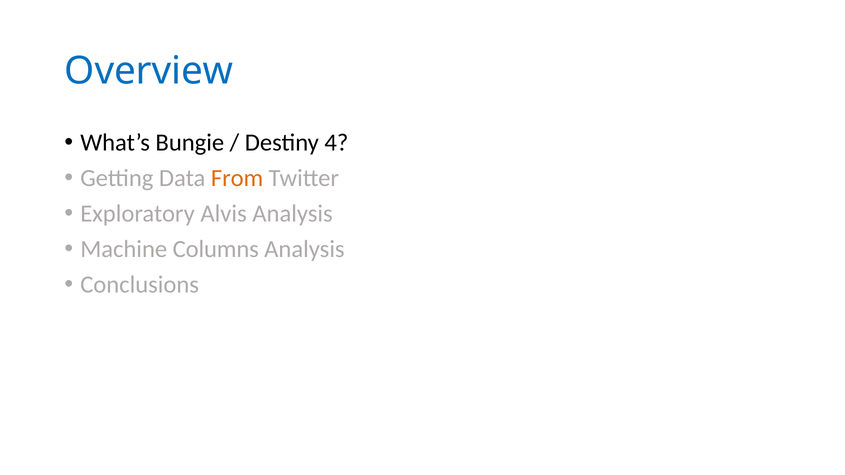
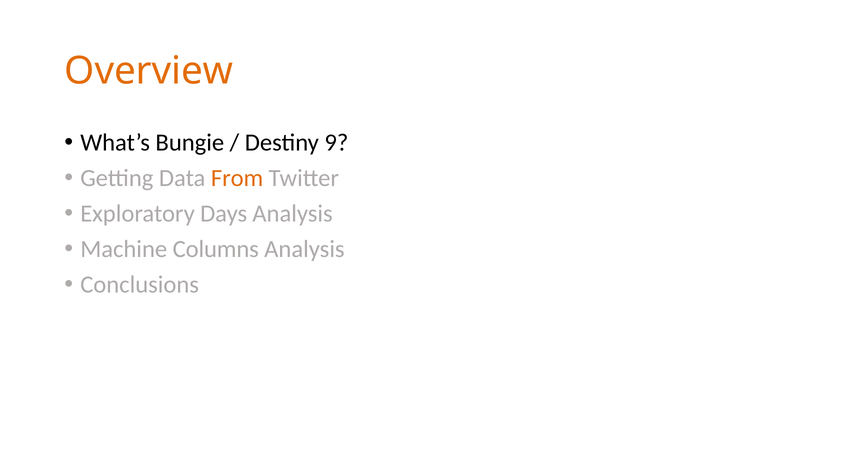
Overview colour: blue -> orange
4: 4 -> 9
Alvis: Alvis -> Days
